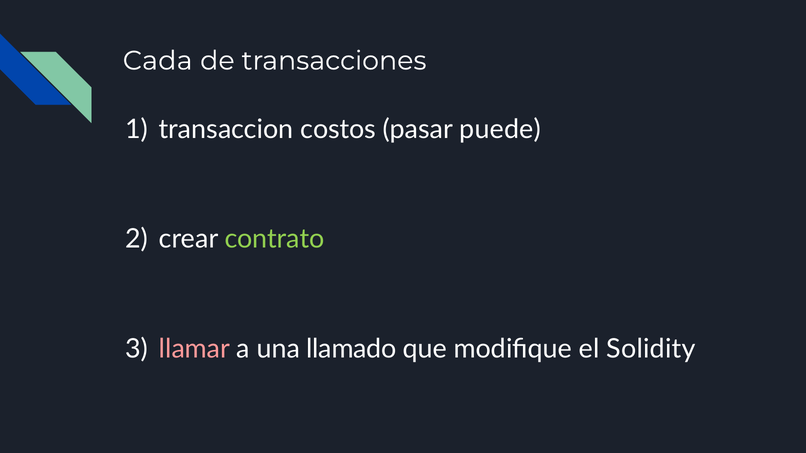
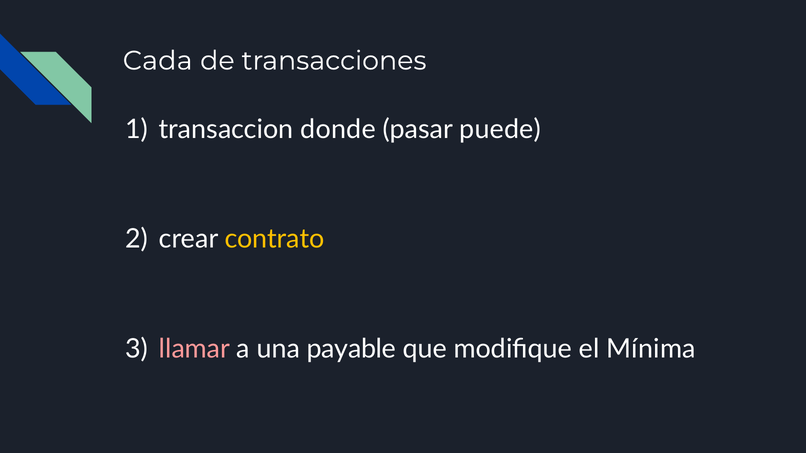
costos: costos -> donde
contrato colour: light green -> yellow
llamado: llamado -> payable
Solidity: Solidity -> Mínima
